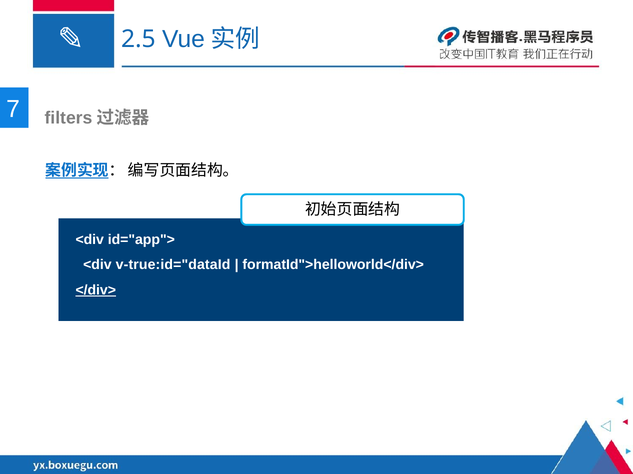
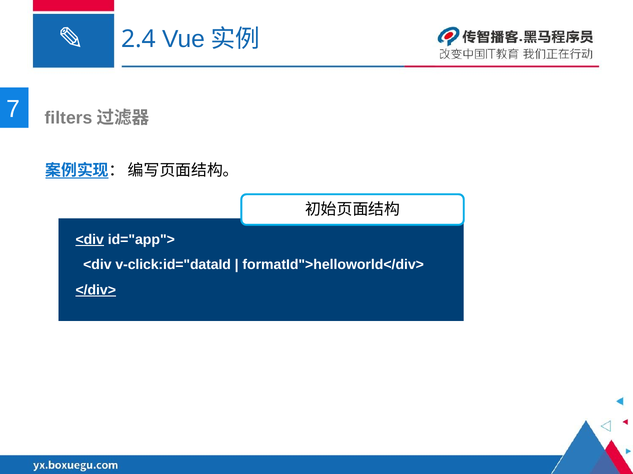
2.5: 2.5 -> 2.4
<div at (90, 240) underline: none -> present
v-true:id="dataId: v-true:id="dataId -> v-click:id="dataId
